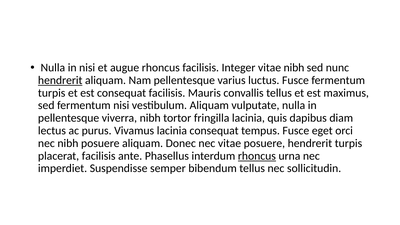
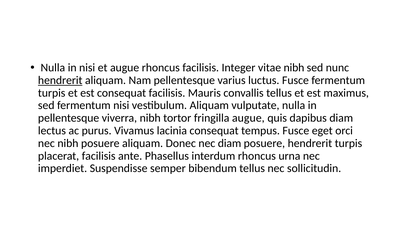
fringilla lacinia: lacinia -> augue
nec vitae: vitae -> diam
rhoncus at (257, 156) underline: present -> none
